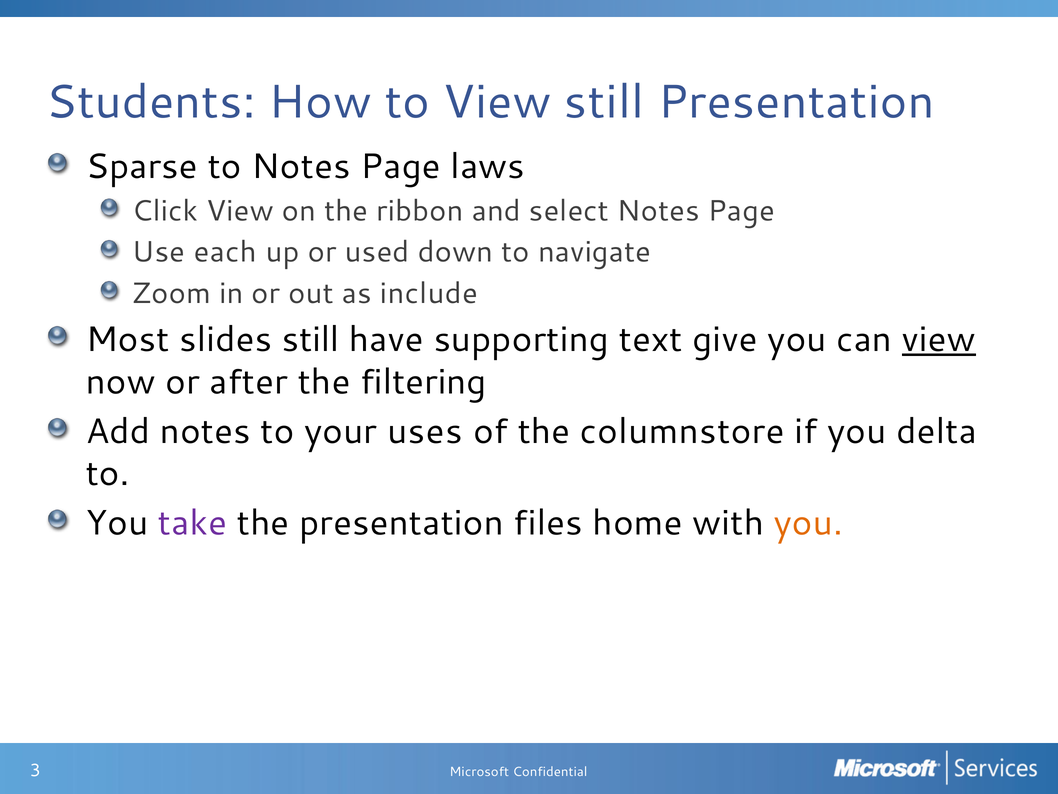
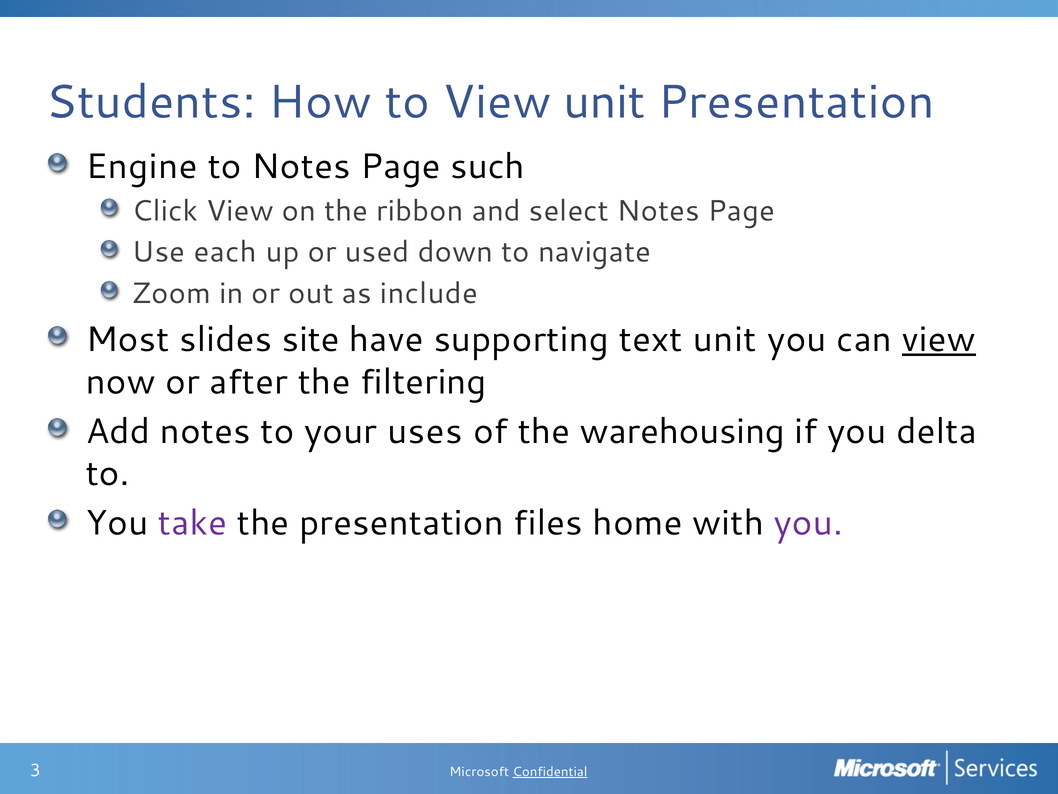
View still: still -> unit
Sparse: Sparse -> Engine
laws: laws -> such
slides still: still -> site
text give: give -> unit
columnstore: columnstore -> warehousing
you at (808, 523) colour: orange -> purple
Confidential underline: none -> present
